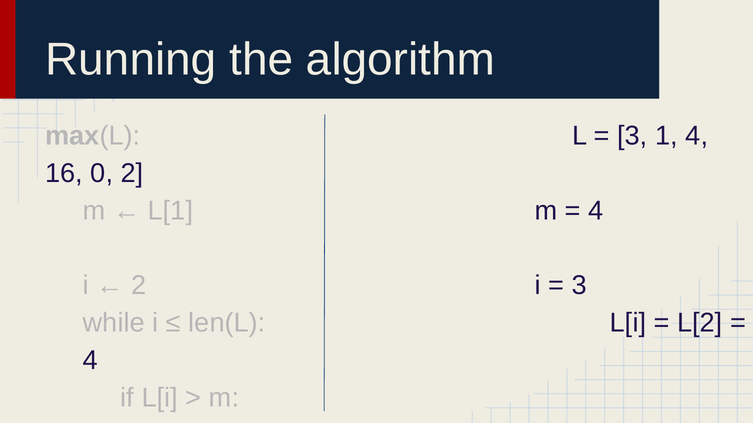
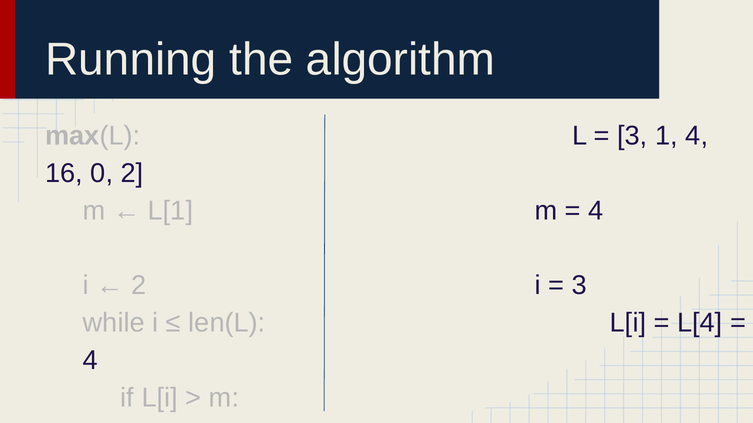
L[2: L[2 -> L[4
